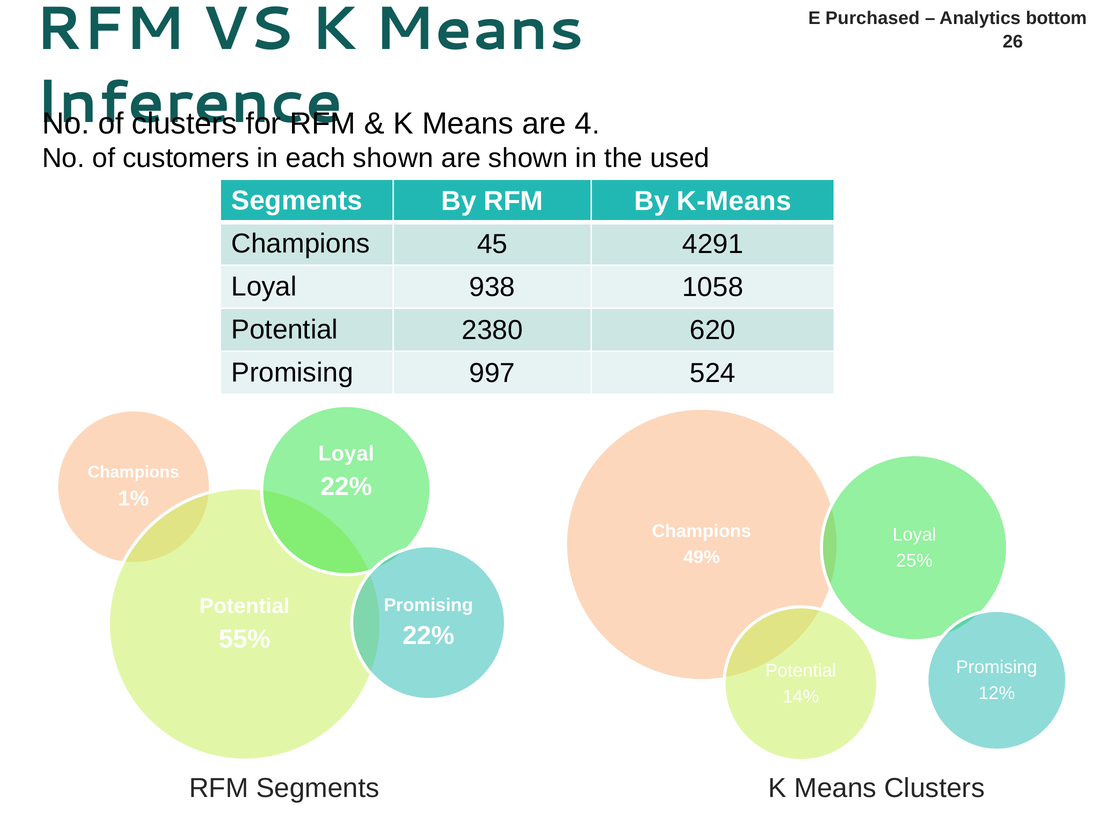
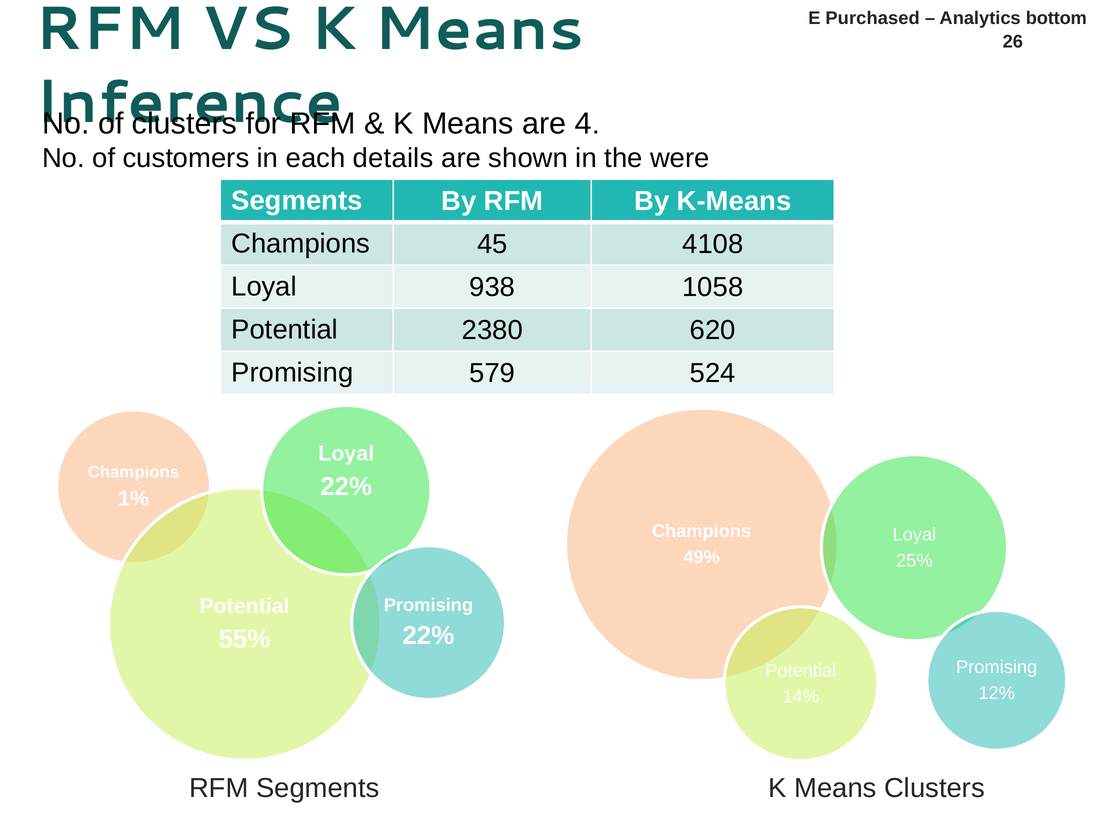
each shown: shown -> details
used: used -> were
4291: 4291 -> 4108
997: 997 -> 579
